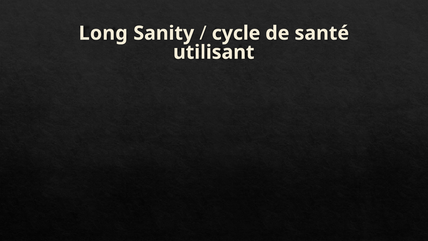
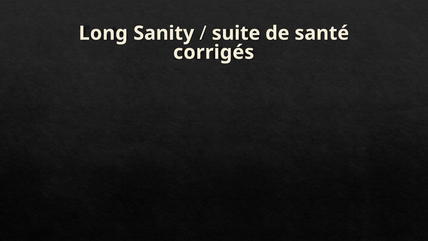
cycle: cycle -> suite
utilisant: utilisant -> corrigés
